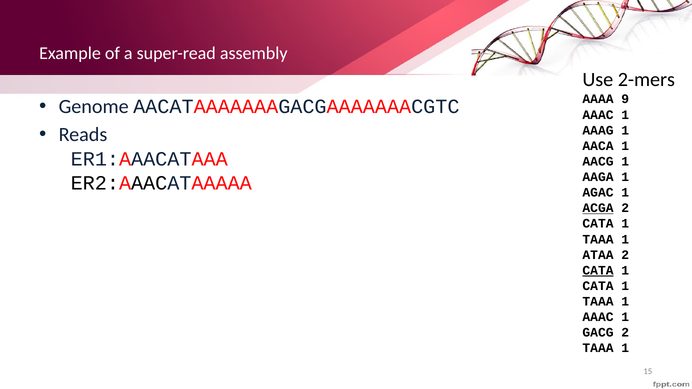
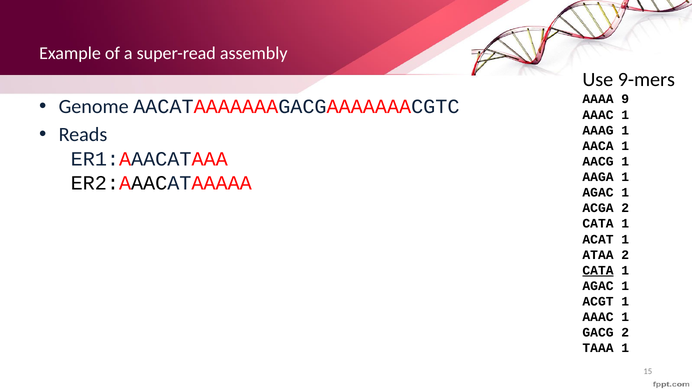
2-mers: 2-mers -> 9-mers
ACGA underline: present -> none
TAAA at (598, 239): TAAA -> ACAT
CATA at (598, 286): CATA -> AGAC
TAAA at (598, 302): TAAA -> ACGT
